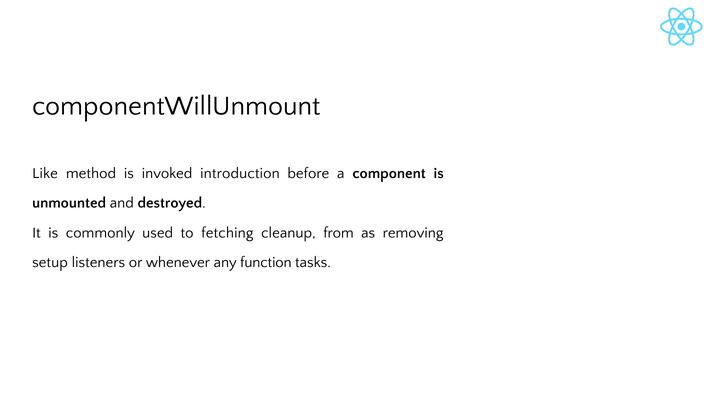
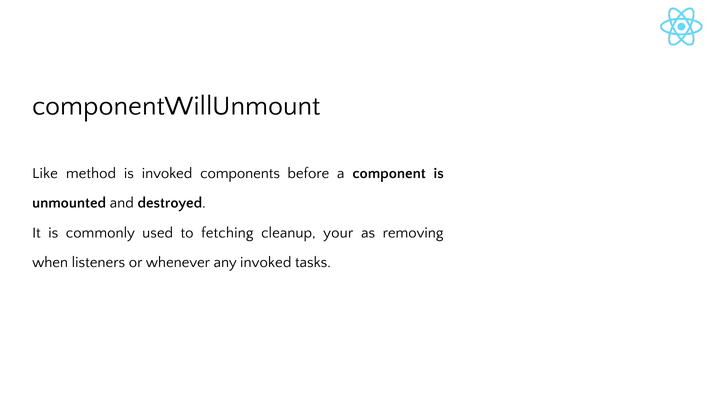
introduction: introduction -> components
from: from -> your
setup: setup -> when
any function: function -> invoked
